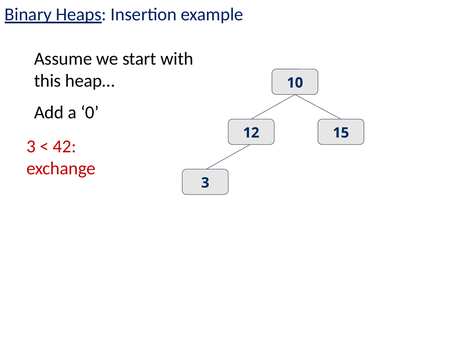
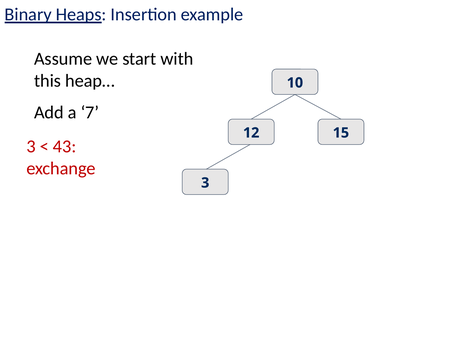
0: 0 -> 7
42: 42 -> 43
